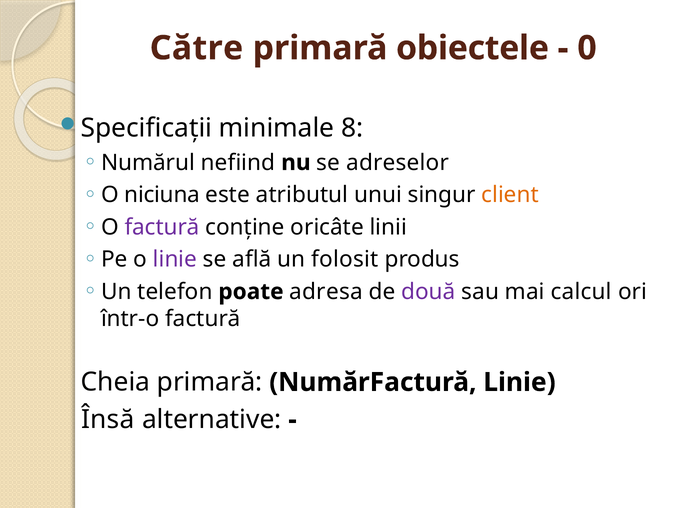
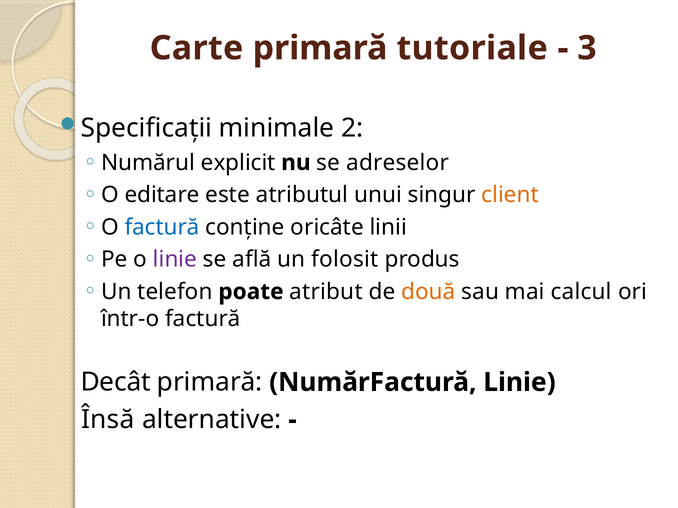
Către: Către -> Carte
obiectele: obiectele -> tutoriale
0: 0 -> 3
8: 8 -> 2
nefiind: nefiind -> explicit
niciuna: niciuna -> editare
factură at (162, 227) colour: purple -> blue
adresa: adresa -> atribut
două colour: purple -> orange
Cheia: Cheia -> Decât
